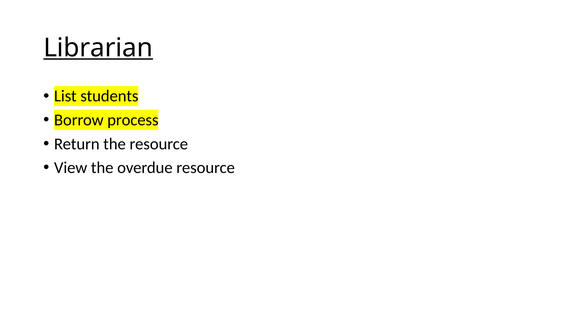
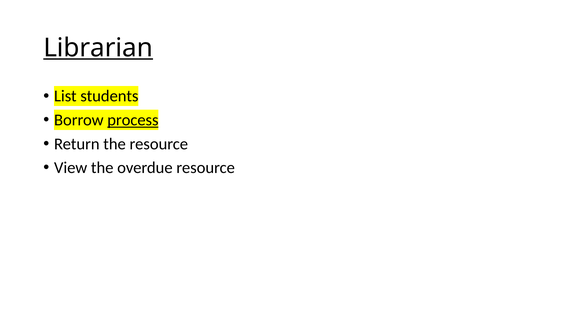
process underline: none -> present
